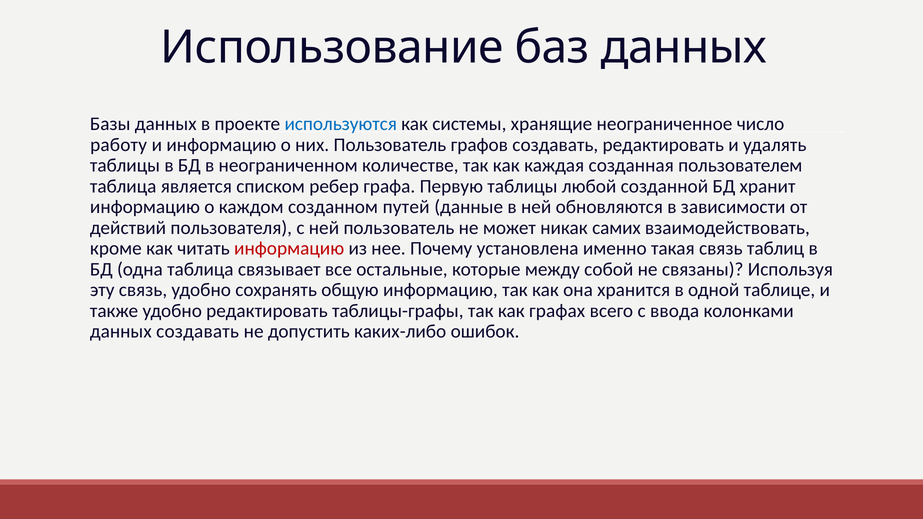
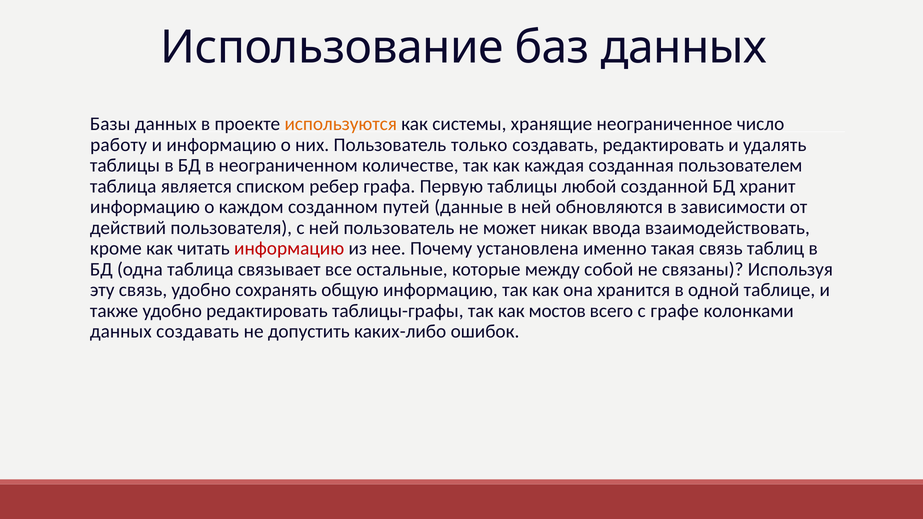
используются colour: blue -> orange
графов: графов -> только
самих: самих -> ввода
графах: графах -> мостов
ввода: ввода -> графе
